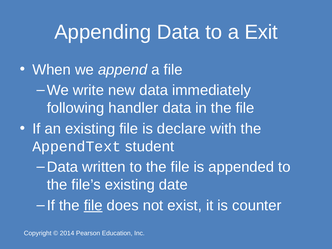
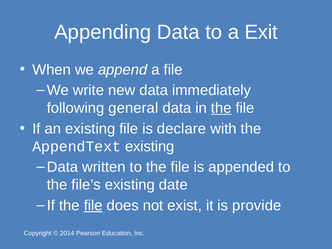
handler: handler -> general
the at (221, 108) underline: none -> present
AppendText student: student -> existing
counter: counter -> provide
